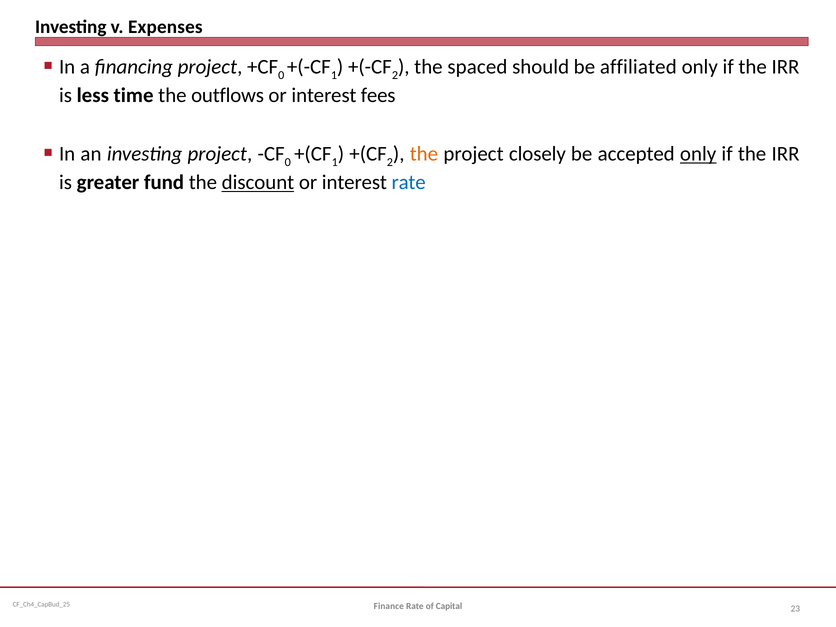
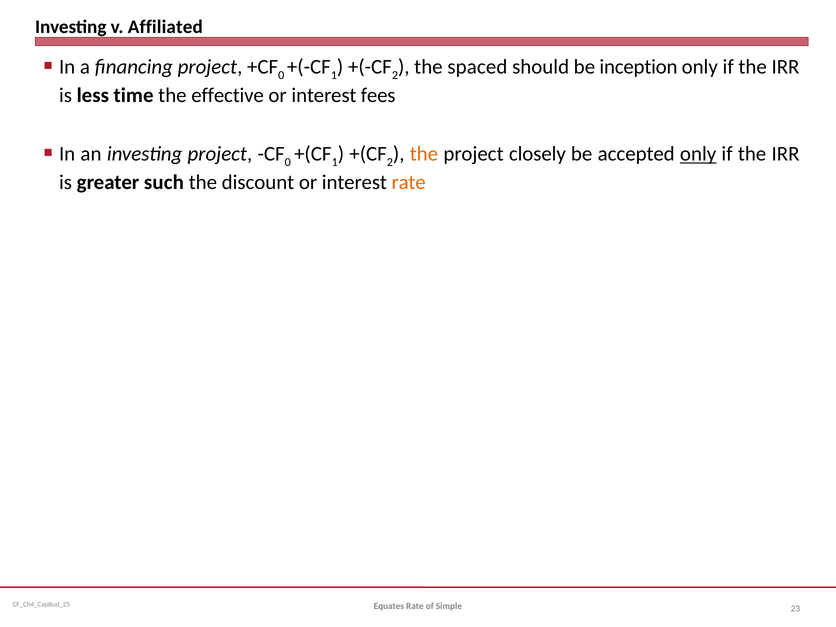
Expenses: Expenses -> Affiliated
affiliated: affiliated -> inception
outflows: outflows -> effective
fund: fund -> such
discount underline: present -> none
rate at (409, 182) colour: blue -> orange
Finance: Finance -> Equates
Capital: Capital -> Simple
